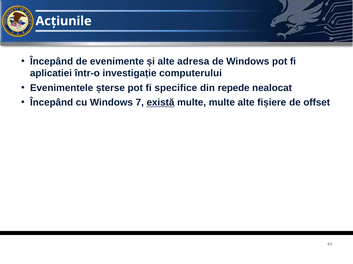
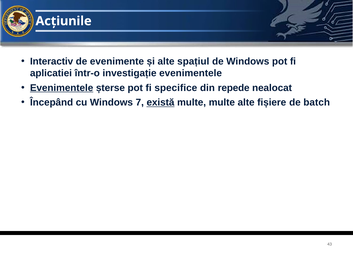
Începând at (52, 62): Începând -> Interactiv
adresa: adresa -> spațiul
investigație computerului: computerului -> evenimentele
Evenimentele at (62, 88) underline: none -> present
offset: offset -> batch
